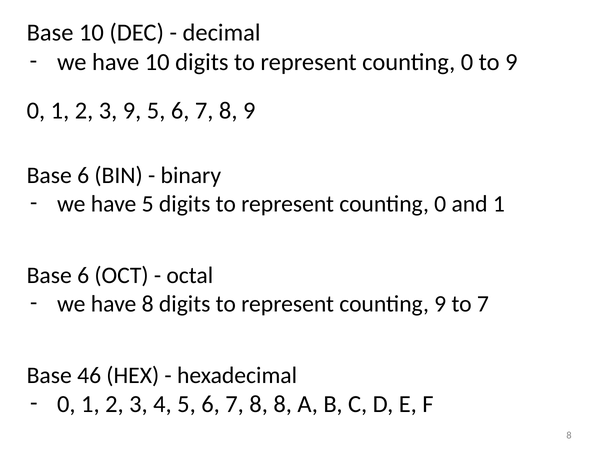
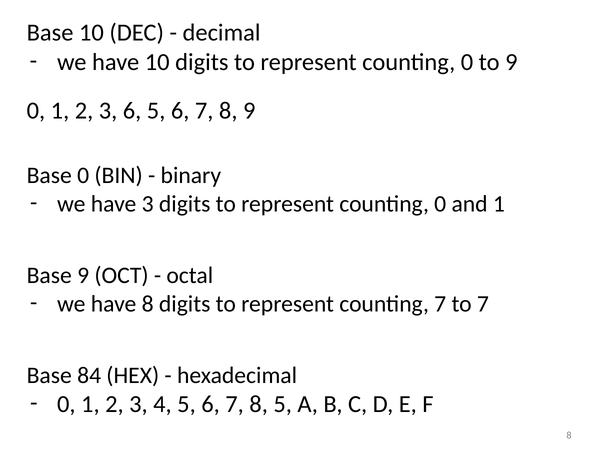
3 9: 9 -> 6
6 at (83, 175): 6 -> 0
have 5: 5 -> 3
6 at (83, 275): 6 -> 9
counting 9: 9 -> 7
46: 46 -> 84
8 8: 8 -> 5
